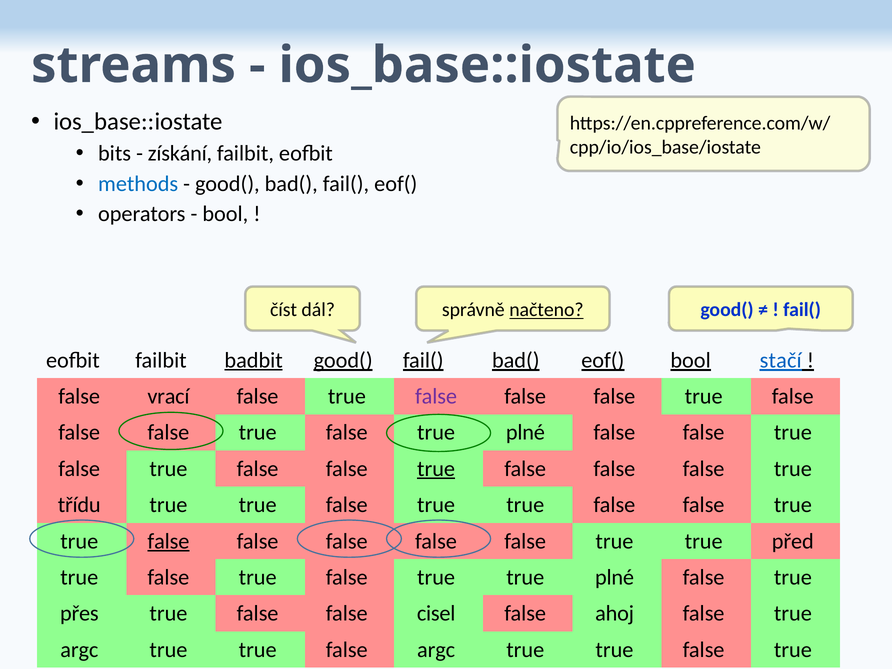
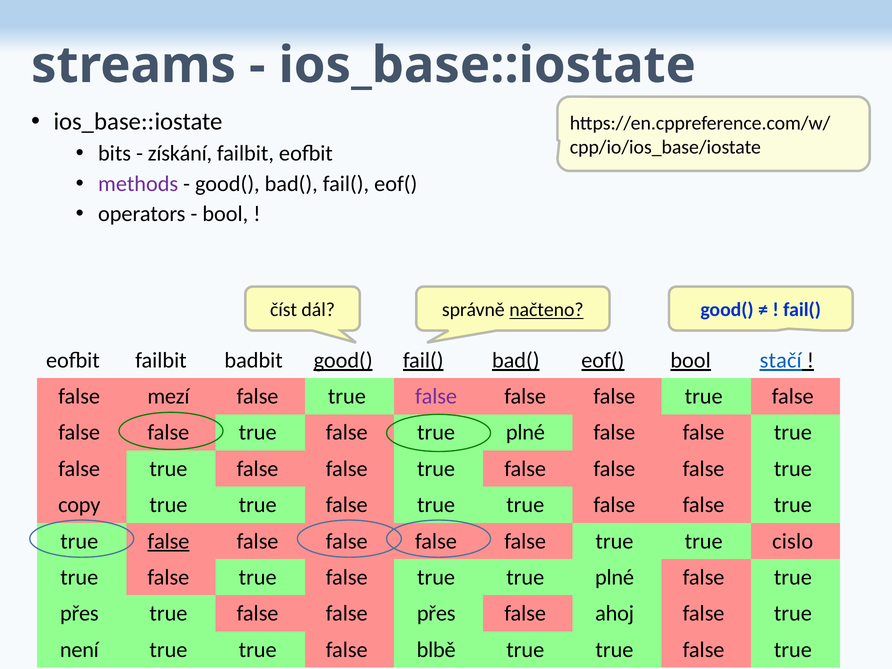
methods colour: blue -> purple
badbit underline: present -> none
vrací: vrací -> mezí
true at (436, 469) underline: present -> none
třídu: třídu -> copy
před: před -> cislo
false cisel: cisel -> přes
argc at (79, 650): argc -> není
false argc: argc -> blbě
